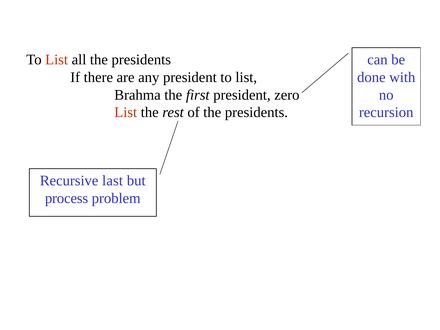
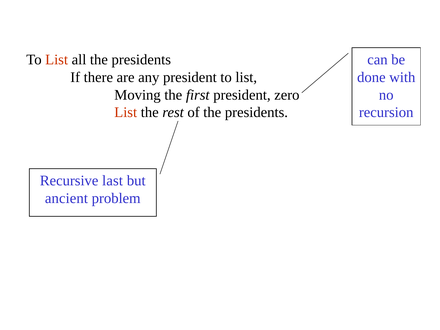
Brahma: Brahma -> Moving
process: process -> ancient
